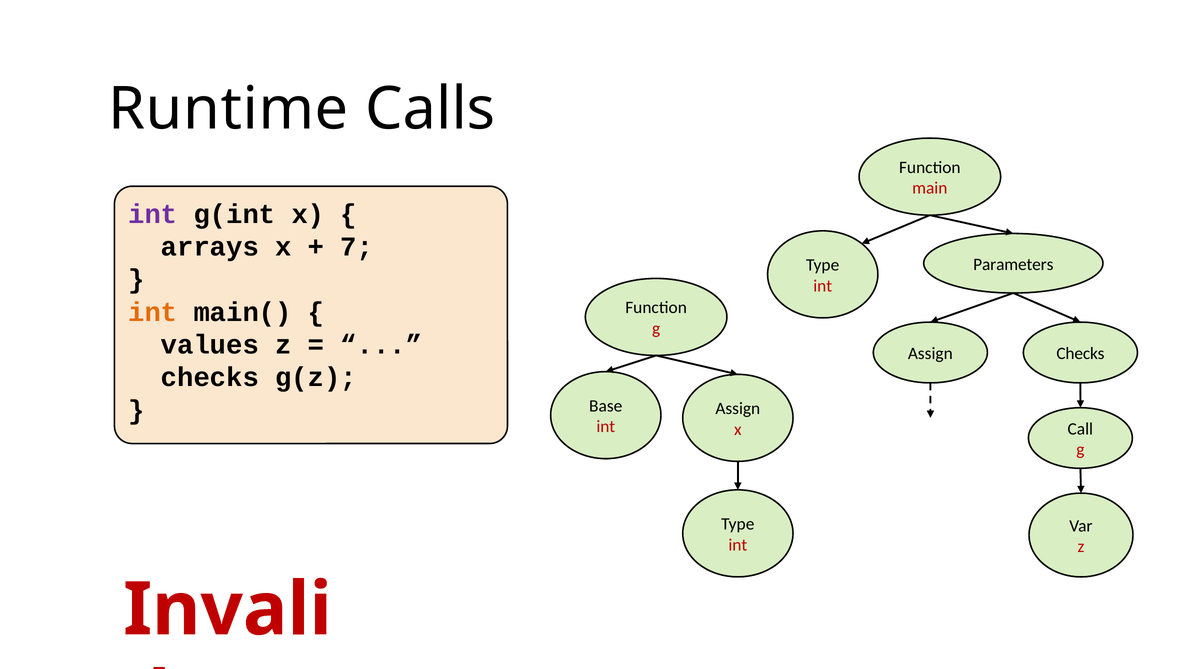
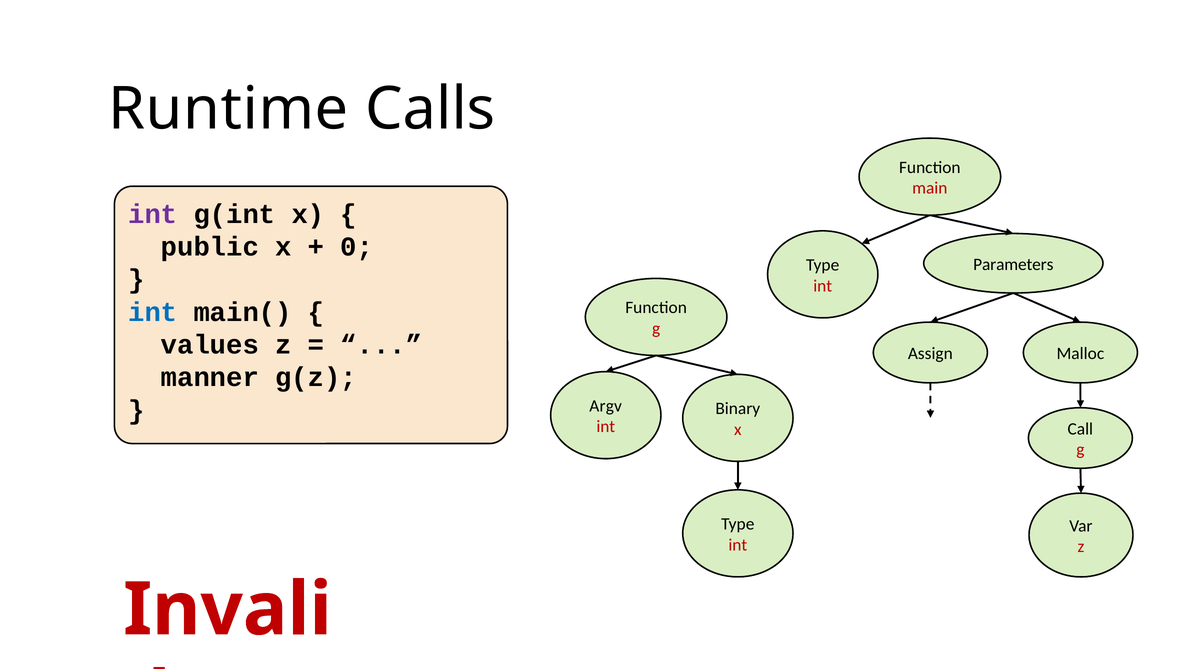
arrays: arrays -> public
7: 7 -> 0
int at (153, 312) colour: orange -> blue
Checks at (1080, 354): Checks -> Malloc
checks at (210, 378): checks -> manner
Base: Base -> Argv
Assign at (738, 409): Assign -> Binary
